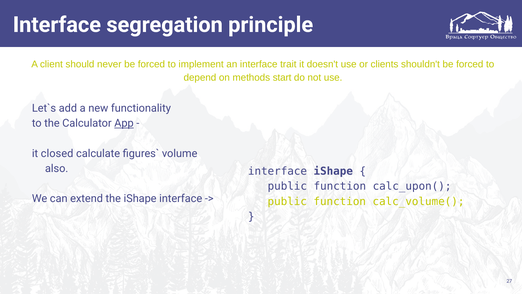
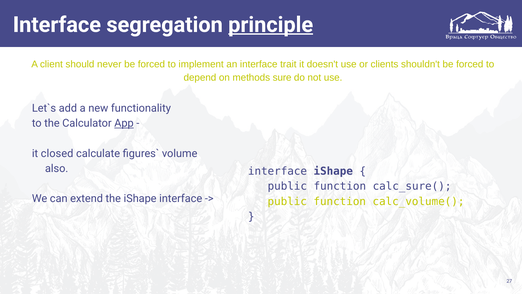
principle underline: none -> present
start: start -> sure
calc_upon(: calc_upon( -> calc_sure(
